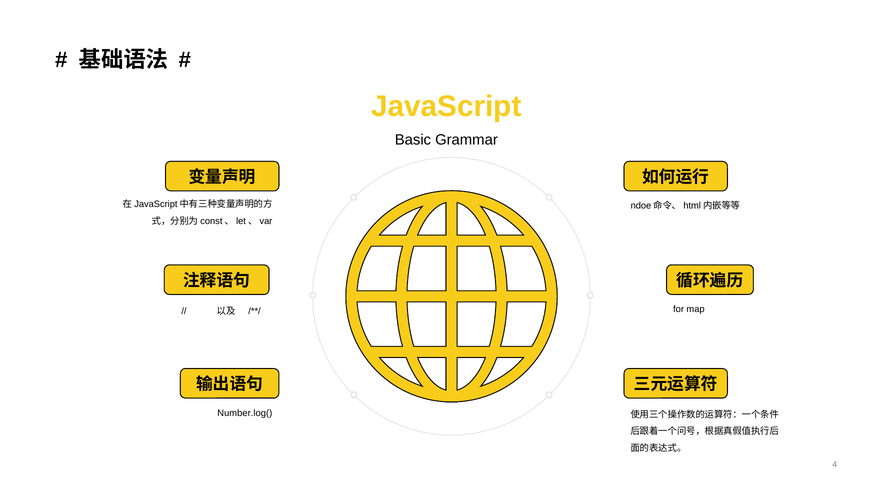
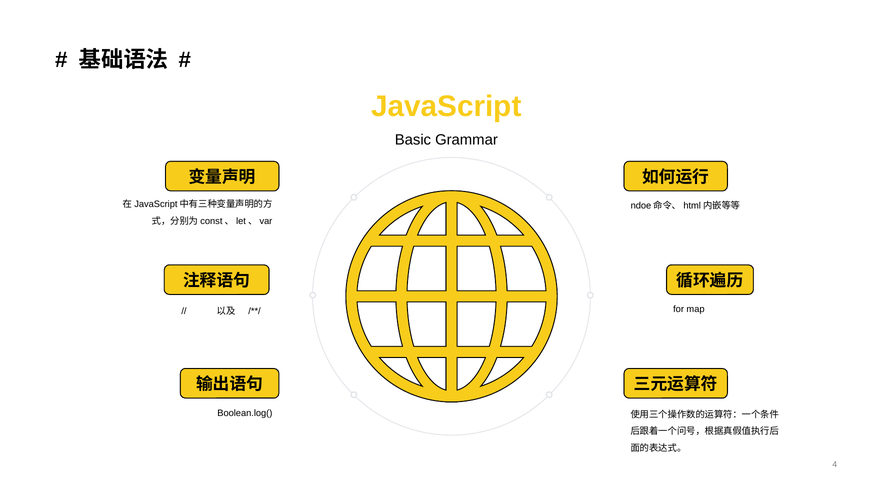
Number.log(: Number.log( -> Boolean.log(
